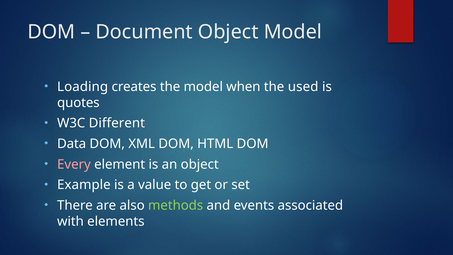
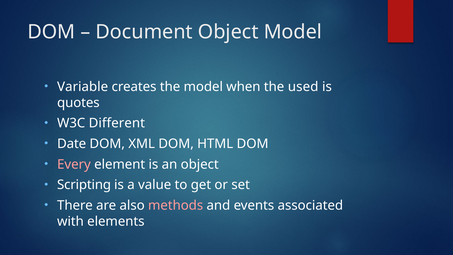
Loading: Loading -> Variable
Data: Data -> Date
Example: Example -> Scripting
methods colour: light green -> pink
